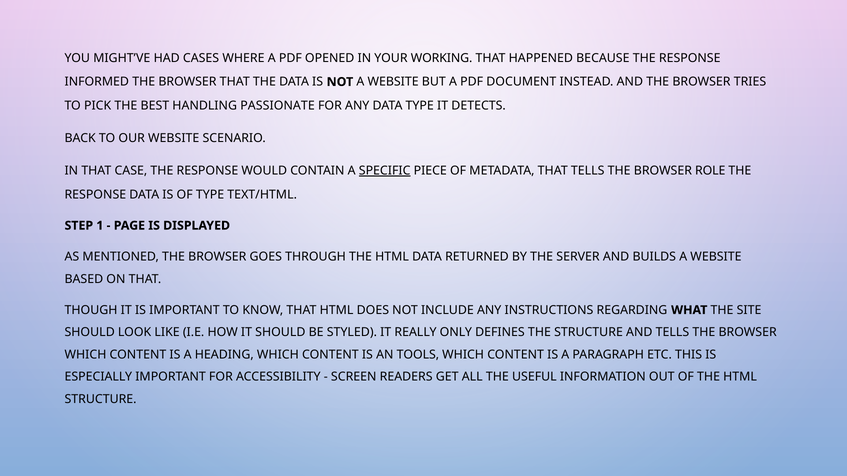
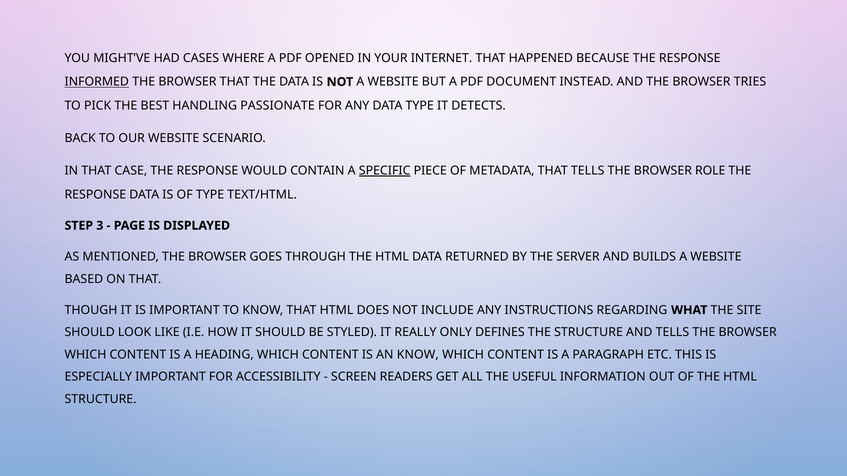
WORKING: WORKING -> INTERNET
INFORMED underline: none -> present
1: 1 -> 3
AN TOOLS: TOOLS -> KNOW
